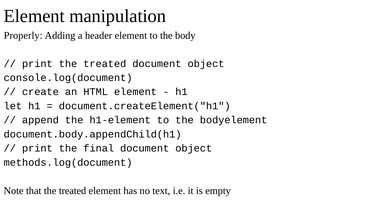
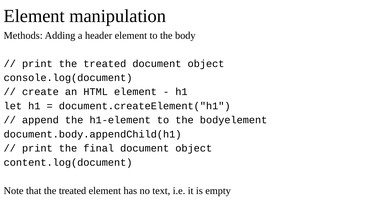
Properly: Properly -> Methods
methods.log(document: methods.log(document -> content.log(document
